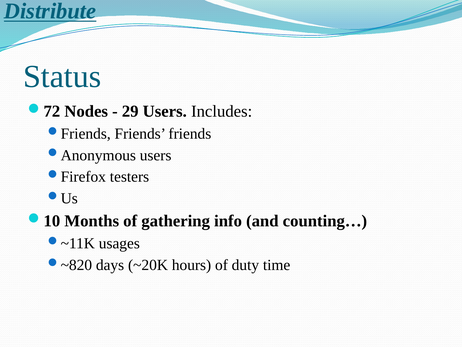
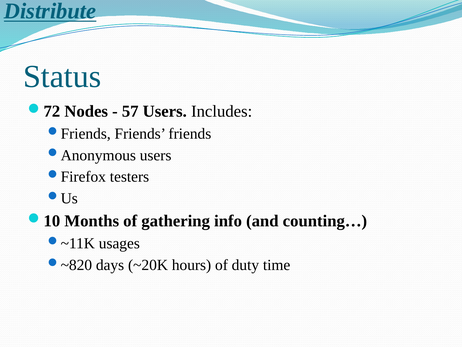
29: 29 -> 57
